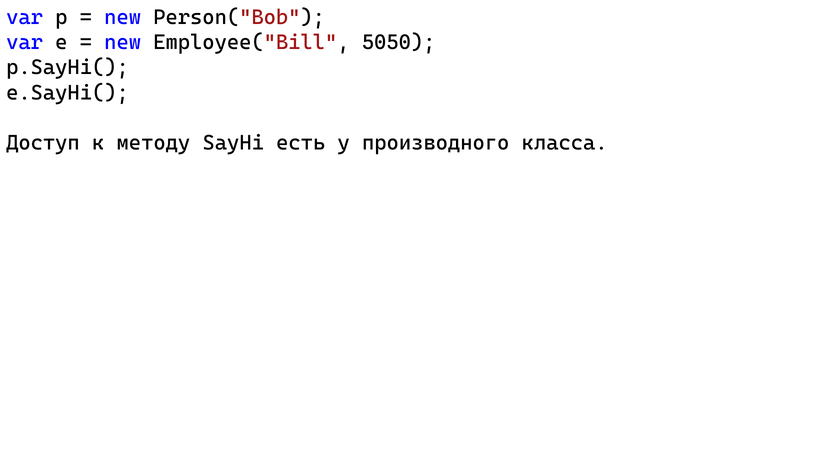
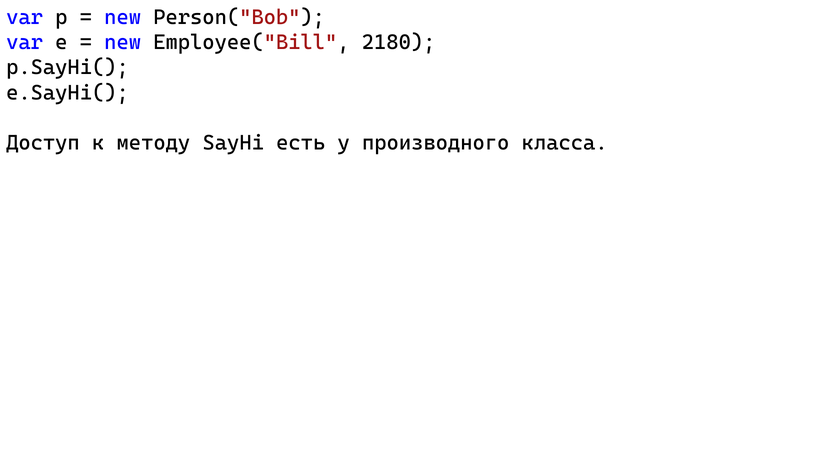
5050: 5050 -> 2180
